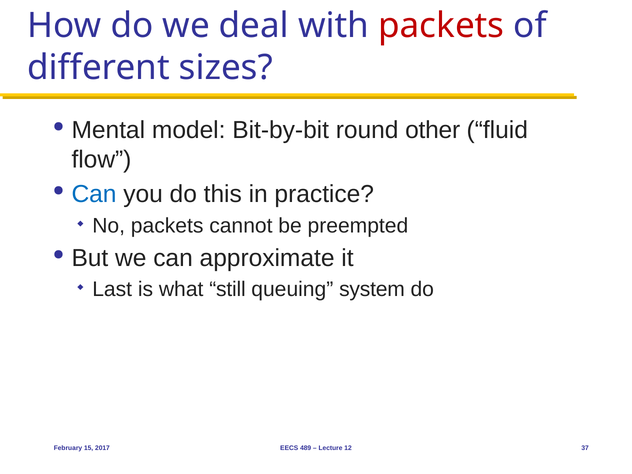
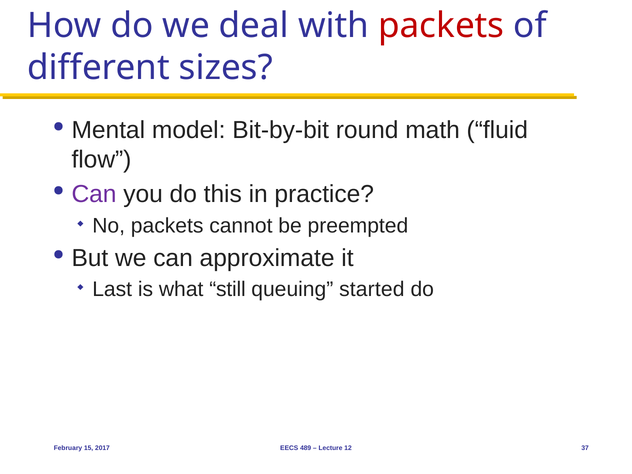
other: other -> math
Can at (94, 194) colour: blue -> purple
system: system -> started
